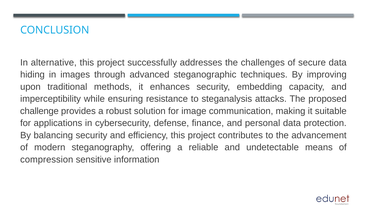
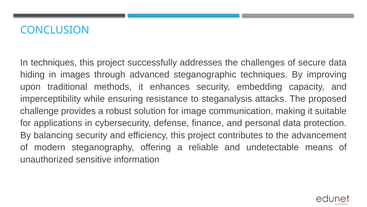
In alternative: alternative -> techniques
compression: compression -> unauthorized
